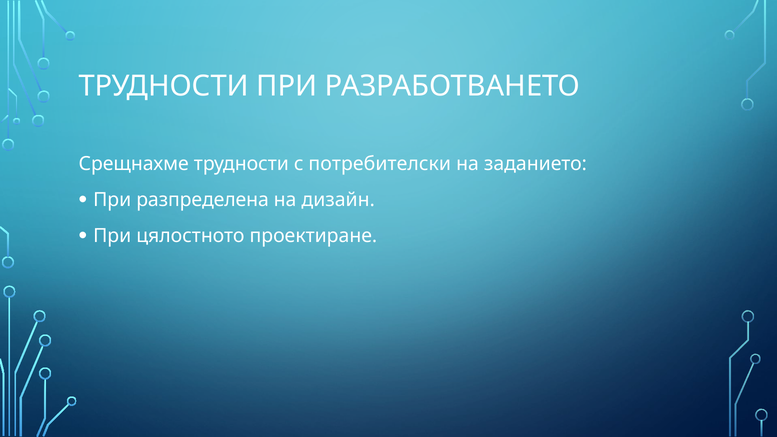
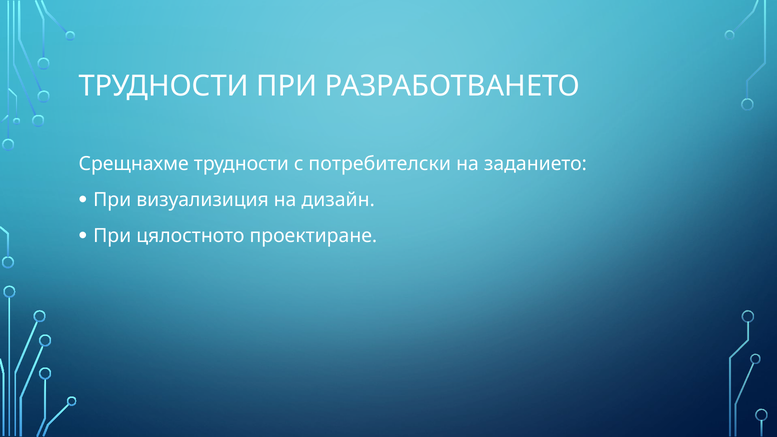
разпределена: разпределена -> визуализиция
